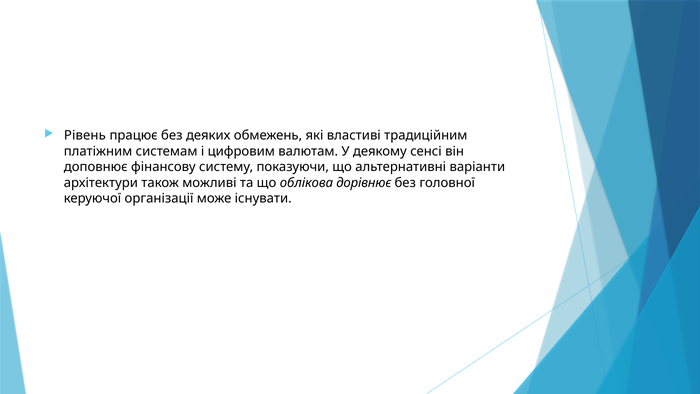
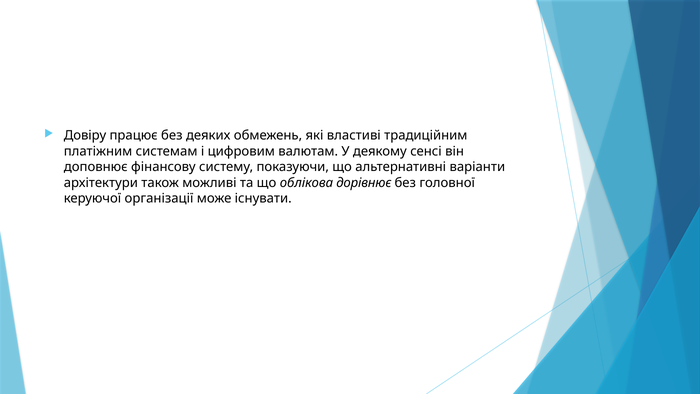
Рівень: Рівень -> Довіру
